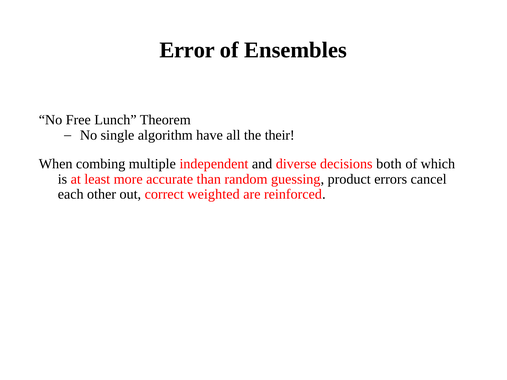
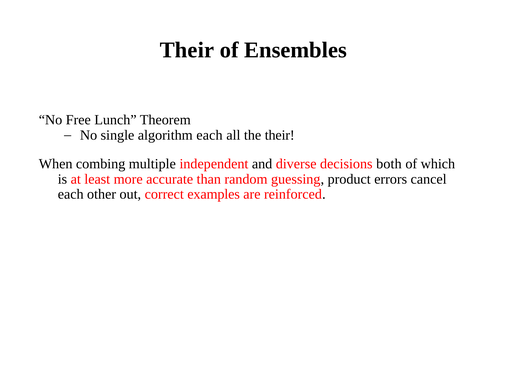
Error at (187, 50): Error -> Their
algorithm have: have -> each
weighted: weighted -> examples
